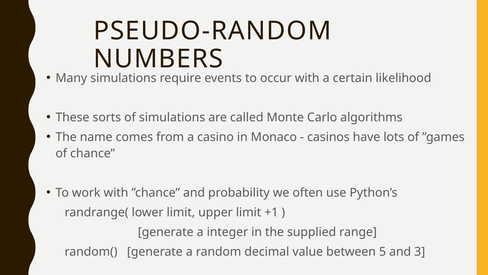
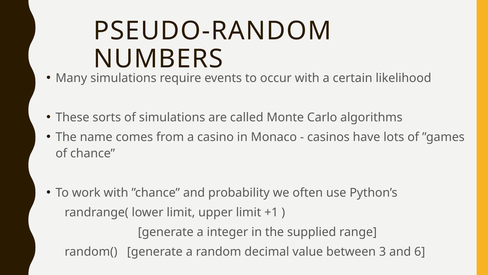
5: 5 -> 3
3: 3 -> 6
